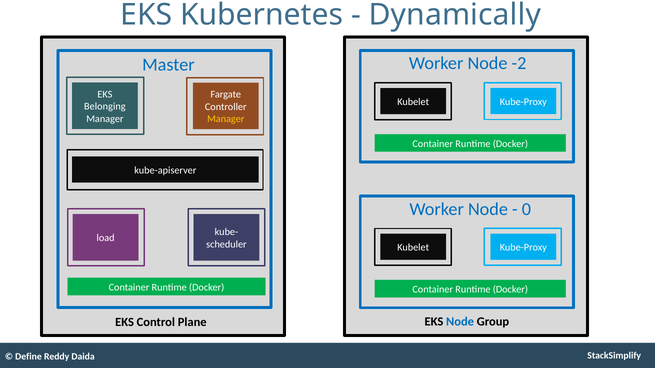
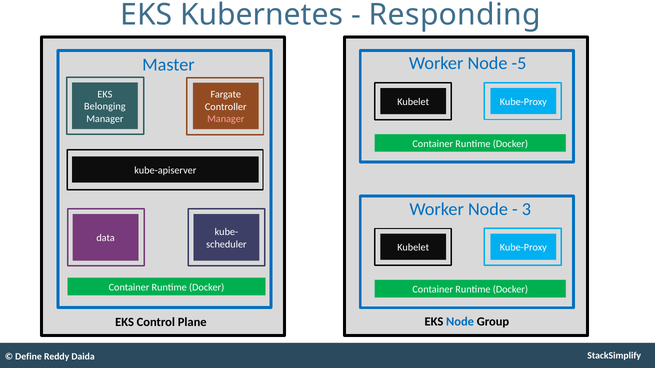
Dynamically: Dynamically -> Responding
-2: -2 -> -5
Manager at (226, 119) colour: yellow -> pink
0: 0 -> 3
load: load -> data
